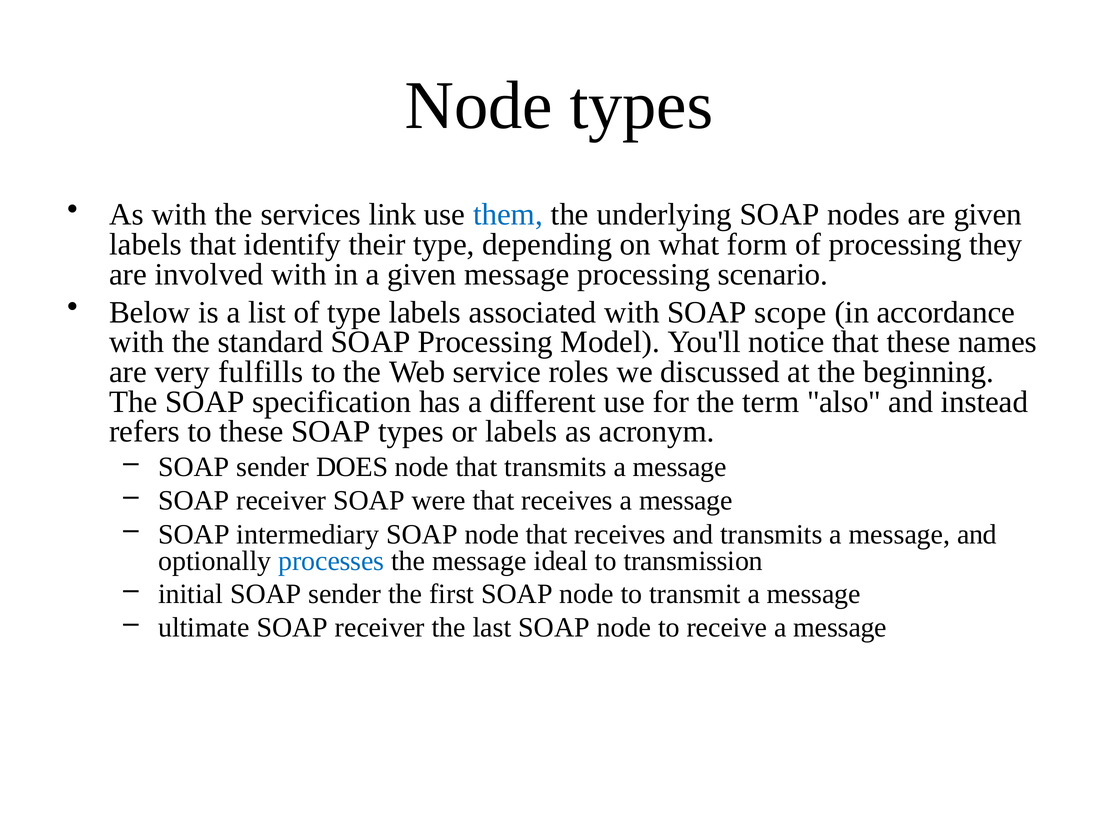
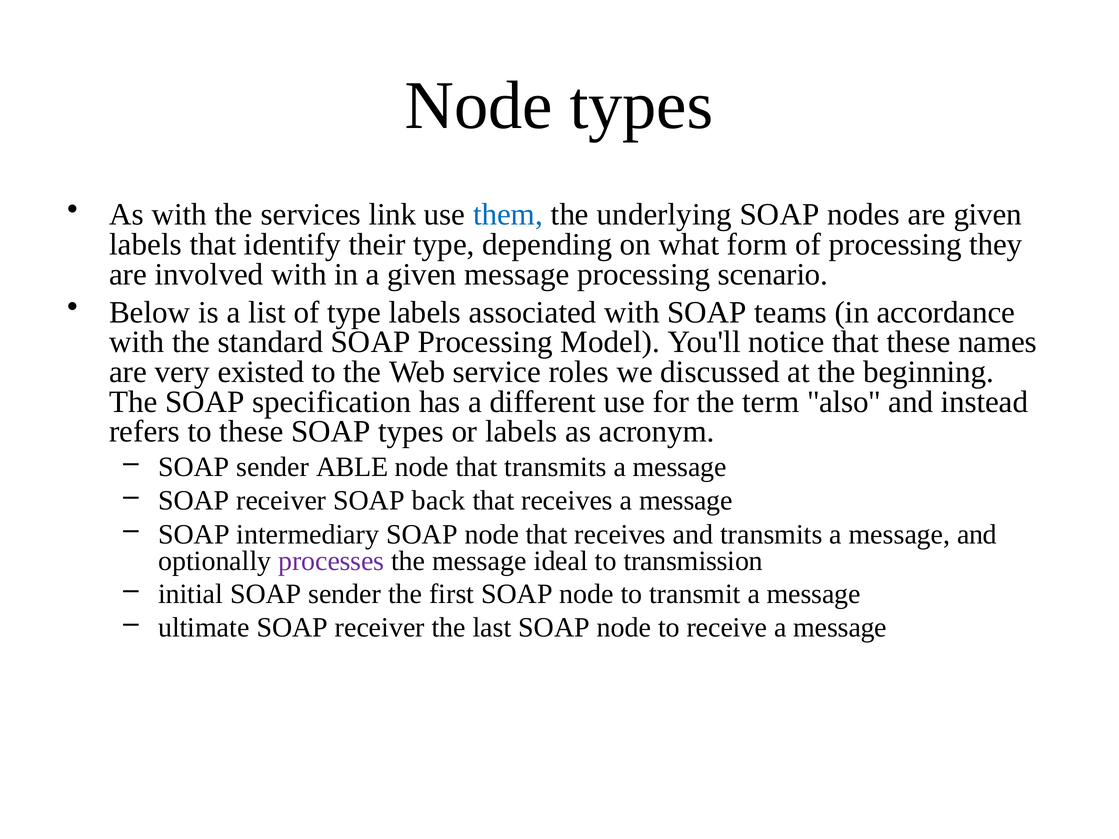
scope: scope -> teams
fulfills: fulfills -> existed
DOES: DOES -> ABLE
were: were -> back
processes colour: blue -> purple
